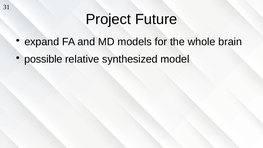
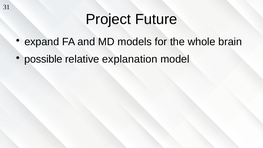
synthesized: synthesized -> explanation
